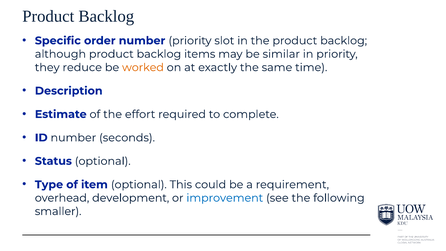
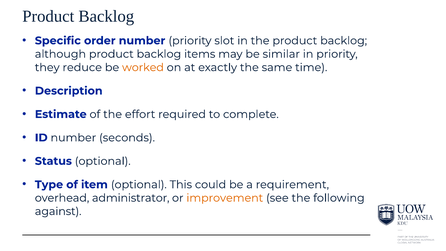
development: development -> administrator
improvement colour: blue -> orange
smaller: smaller -> against
